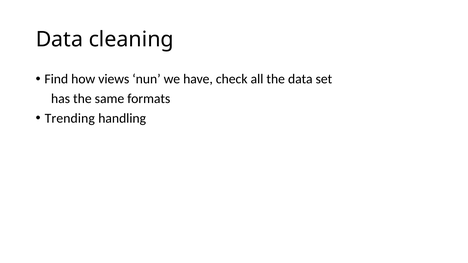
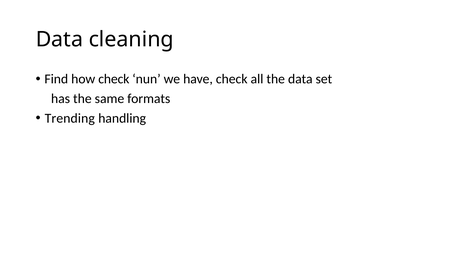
how views: views -> check
